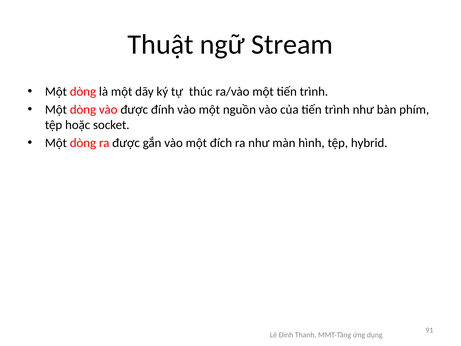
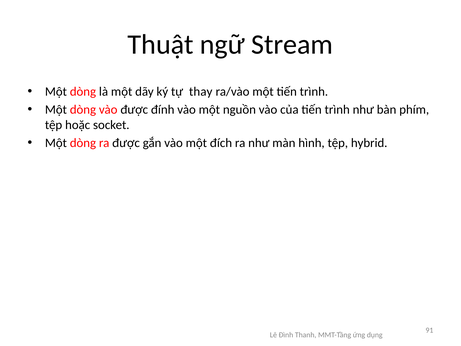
thúc: thúc -> thay
